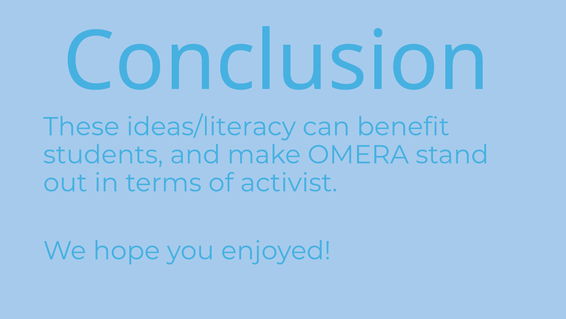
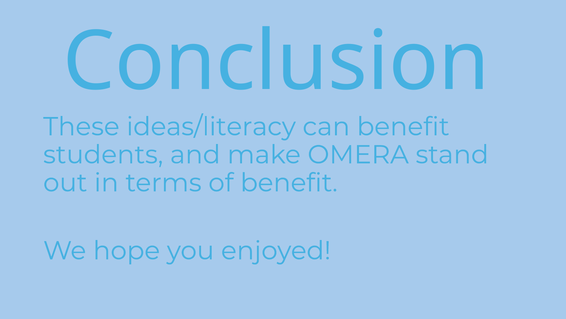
of activist: activist -> benefit
